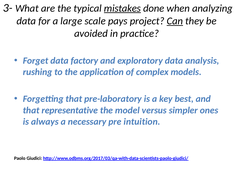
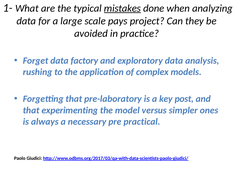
3-: 3- -> 1-
Can underline: present -> none
best: best -> post
representative: representative -> experimenting
intuition: intuition -> practical
